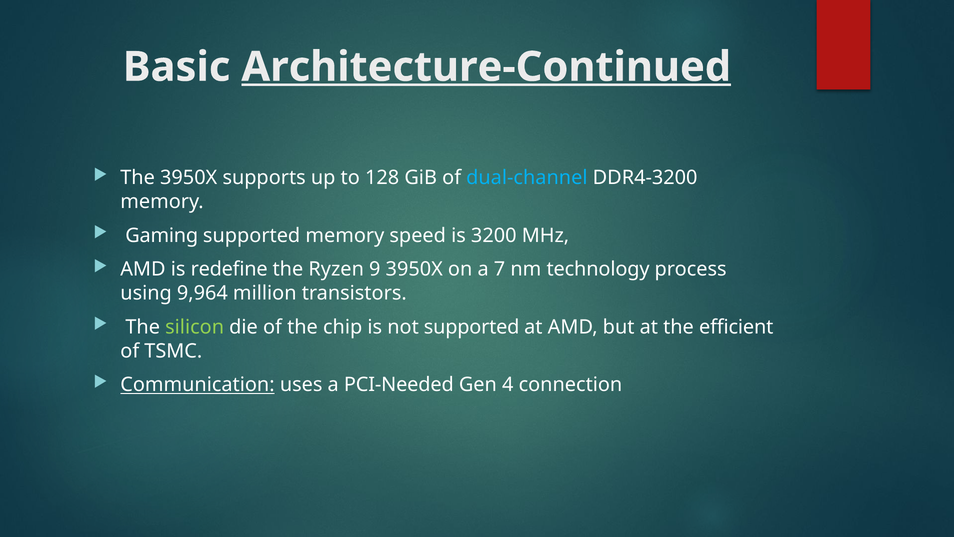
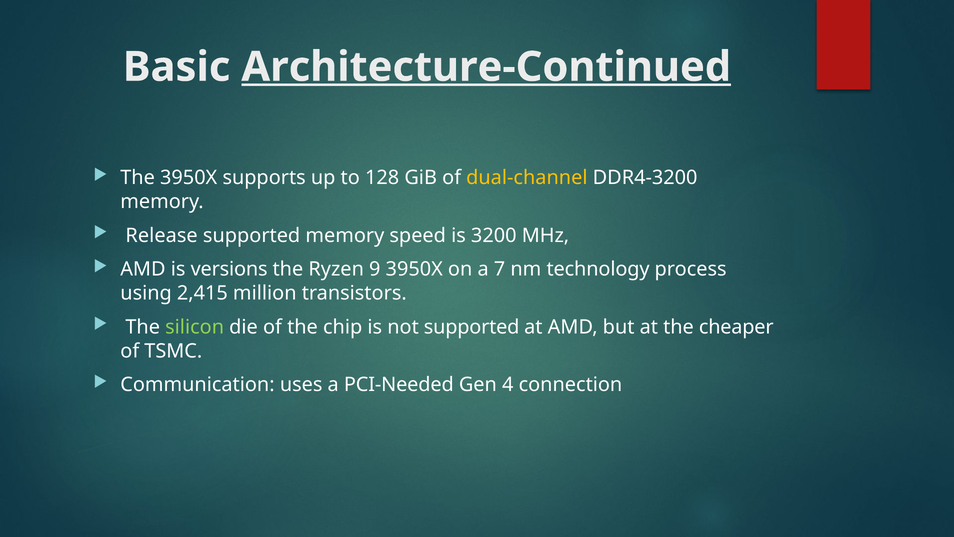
dual-channel colour: light blue -> yellow
Gaming: Gaming -> Release
redefine: redefine -> versions
9,964: 9,964 -> 2,415
efficient: efficient -> cheaper
Communication underline: present -> none
